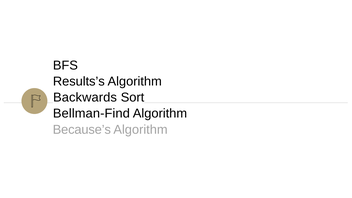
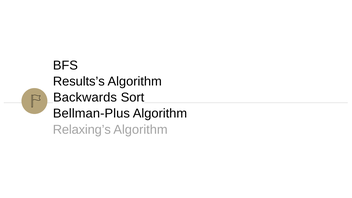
Bellman-Find: Bellman-Find -> Bellman-Plus
Because’s: Because’s -> Relaxing’s
